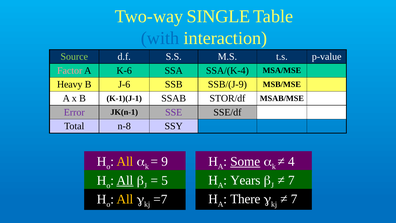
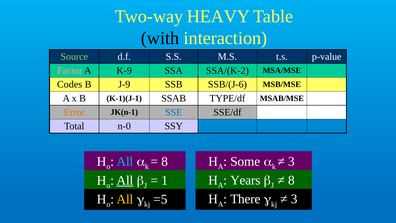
SINGLE: SINGLE -> HEAVY
with colour: blue -> black
K-6: K-6 -> K-9
SSA/(K-4: SSA/(K-4 -> SSA/(K-2
Heavy: Heavy -> Codes
J-6: J-6 -> J-9
SSB/(J-9: SSB/(J-9 -> SSB/(J-6
STOR/df: STOR/df -> TYPE/df
Error colour: purple -> orange
SSE colour: purple -> blue
n-8: n-8 -> n-0
Some underline: present -> none
4 at (292, 161): 4 -> 3
All at (125, 161) colour: yellow -> light blue
9 at (165, 161): 9 -> 8
7 at (291, 180): 7 -> 8
5: 5 -> 1
7 at (294, 199): 7 -> 3
=7: =7 -> =5
